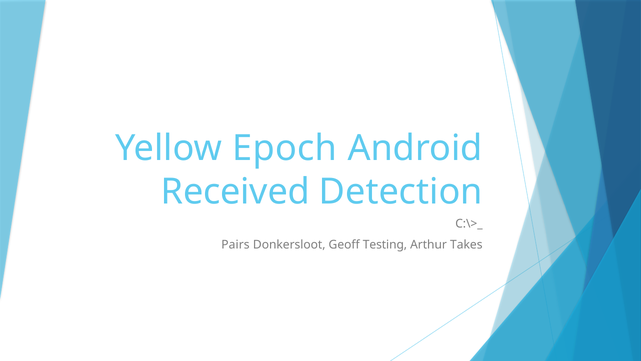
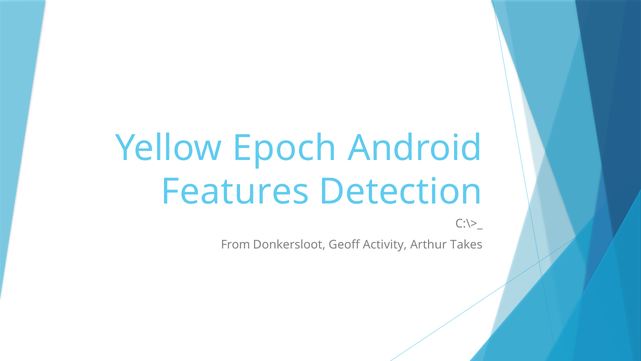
Received: Received -> Features
Pairs: Pairs -> From
Testing: Testing -> Activity
